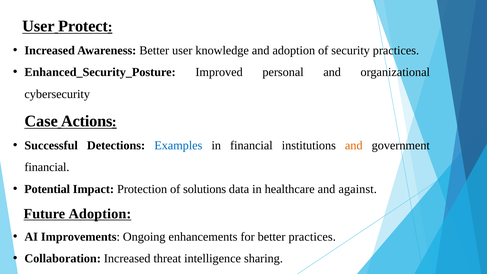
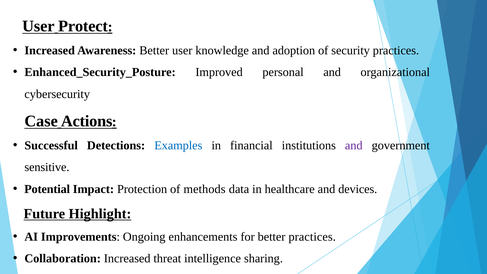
and at (354, 145) colour: orange -> purple
financial at (47, 167): financial -> sensitive
solutions: solutions -> methods
against: against -> devices
Future Adoption: Adoption -> Highlight
